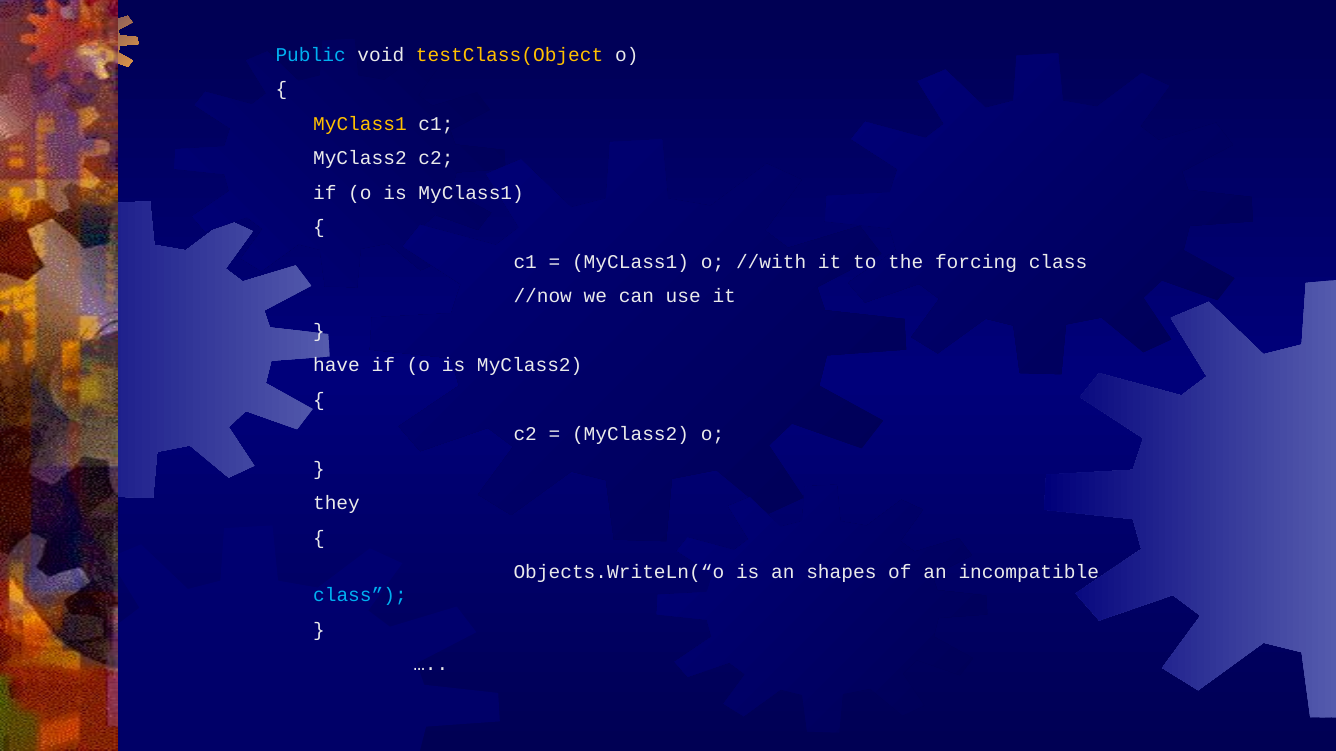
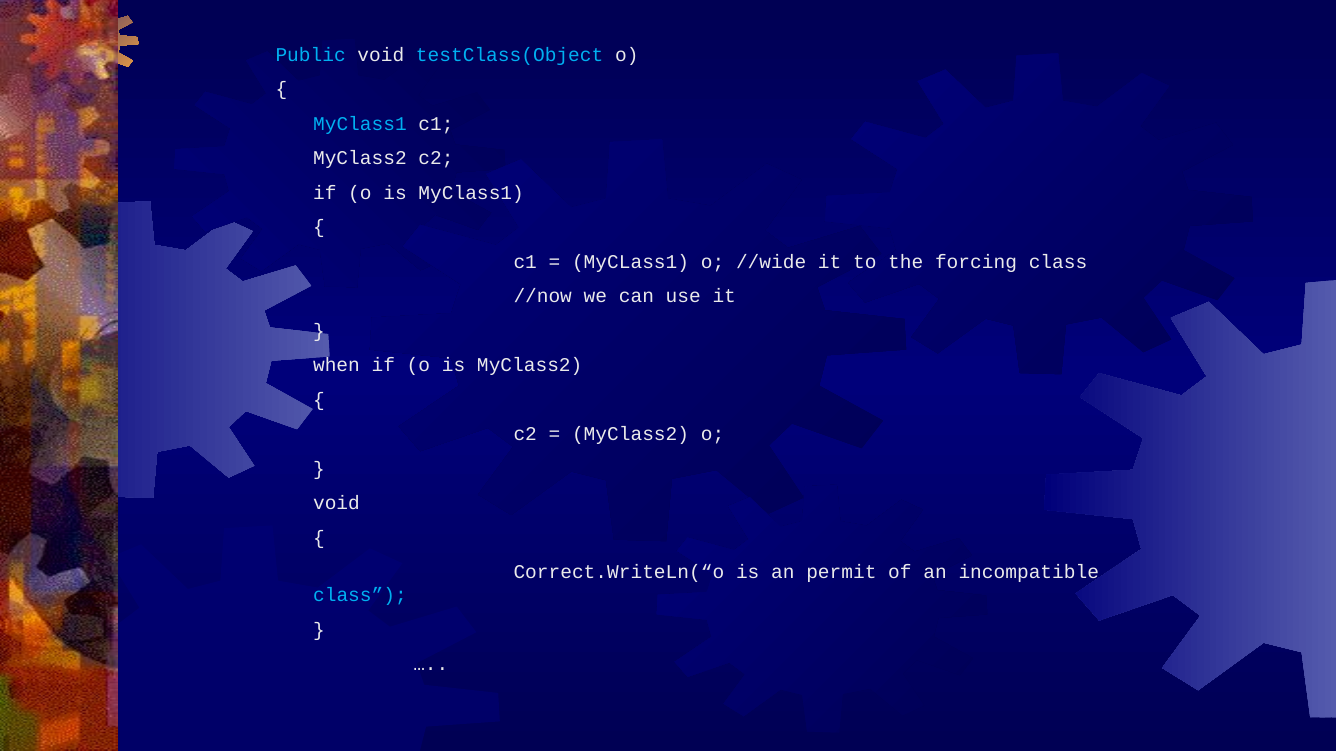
testClass(Object colour: yellow -> light blue
MyClass1 at (360, 124) colour: yellow -> light blue
//with: //with -> //wide
have: have -> when
they at (336, 503): they -> void
Objects.WriteLn(“o: Objects.WriteLn(“o -> Correct.WriteLn(“o
shapes: shapes -> permit
